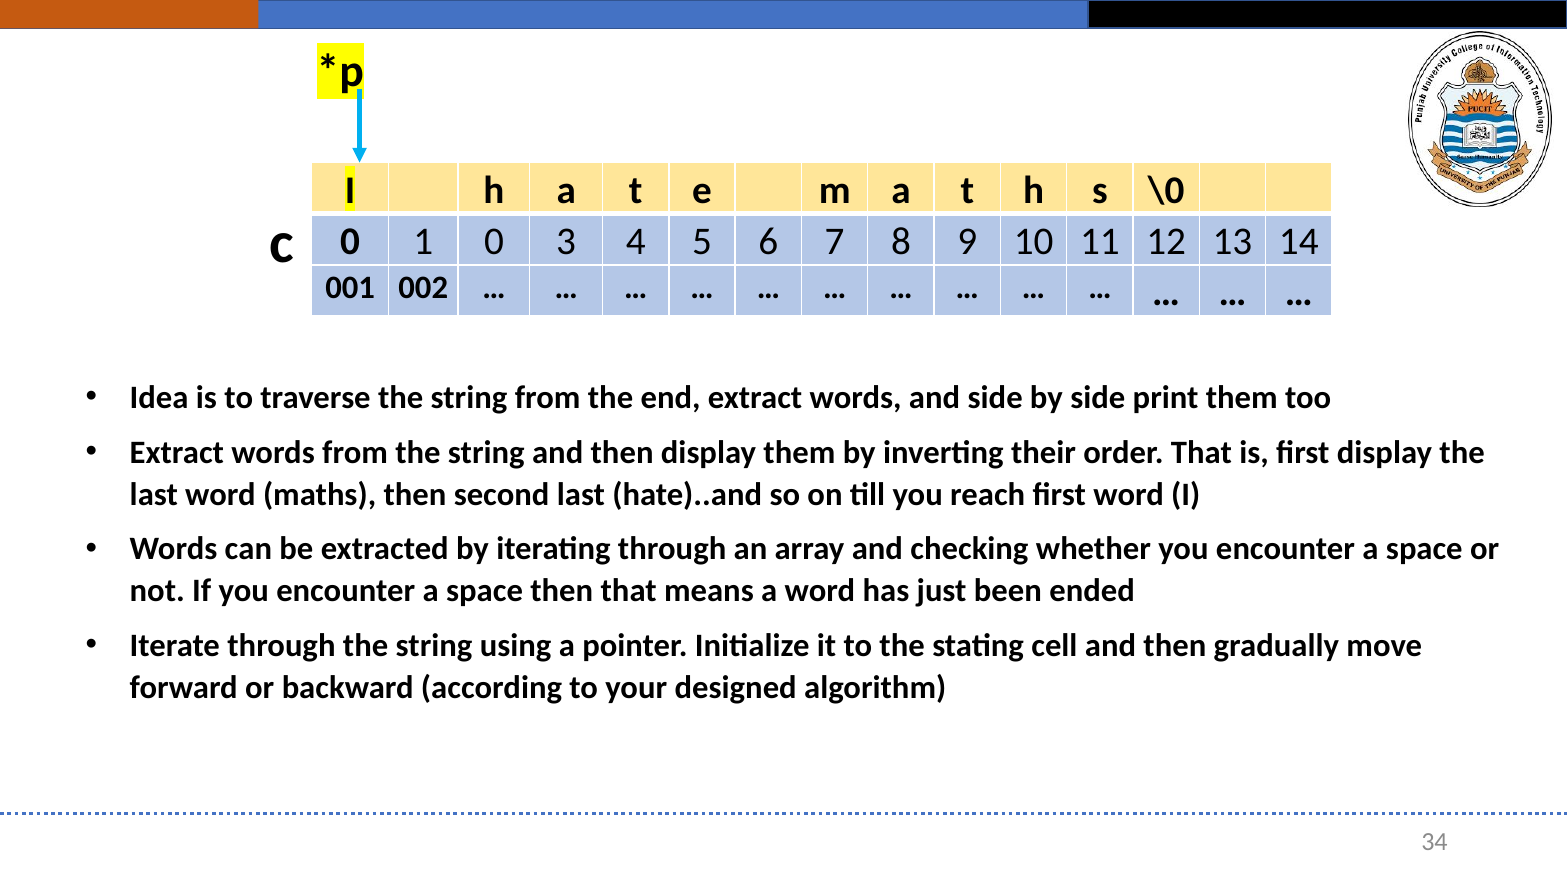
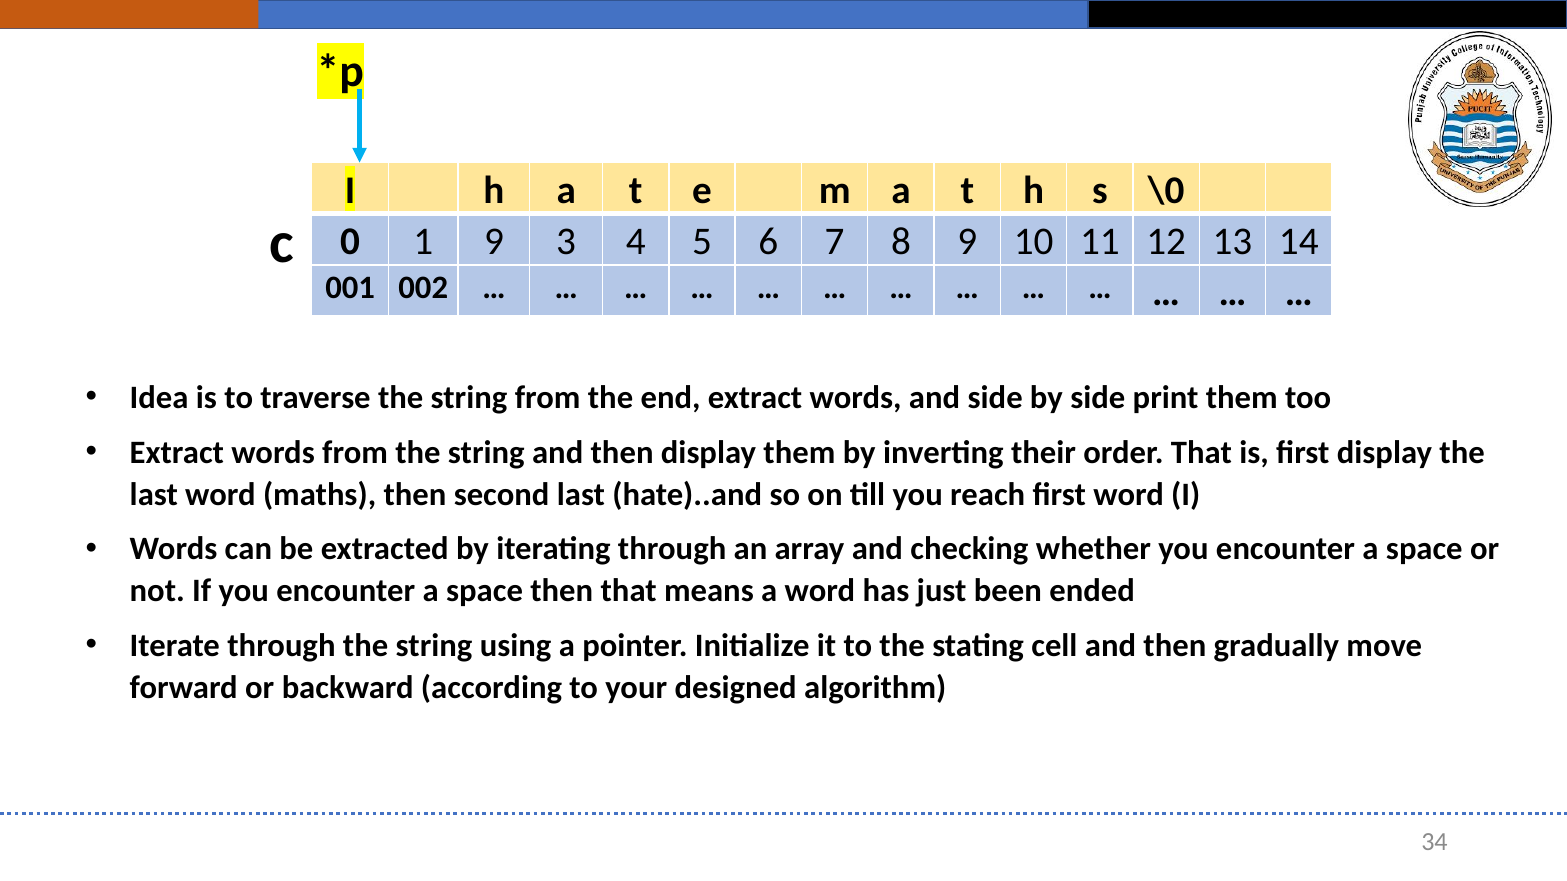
1 0: 0 -> 9
